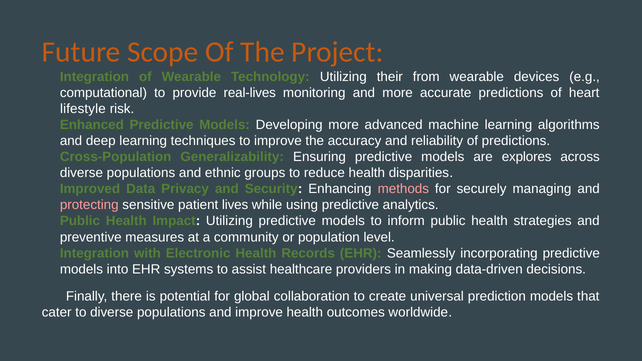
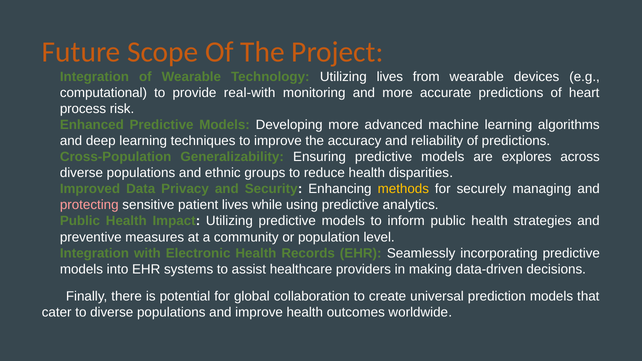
Utilizing their: their -> lives
real-lives: real-lives -> real-with
lifestyle: lifestyle -> process
methods colour: pink -> yellow
